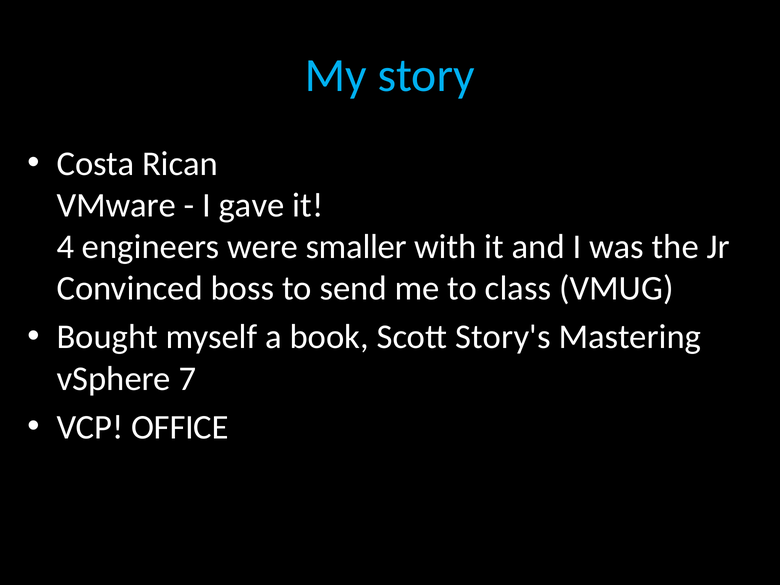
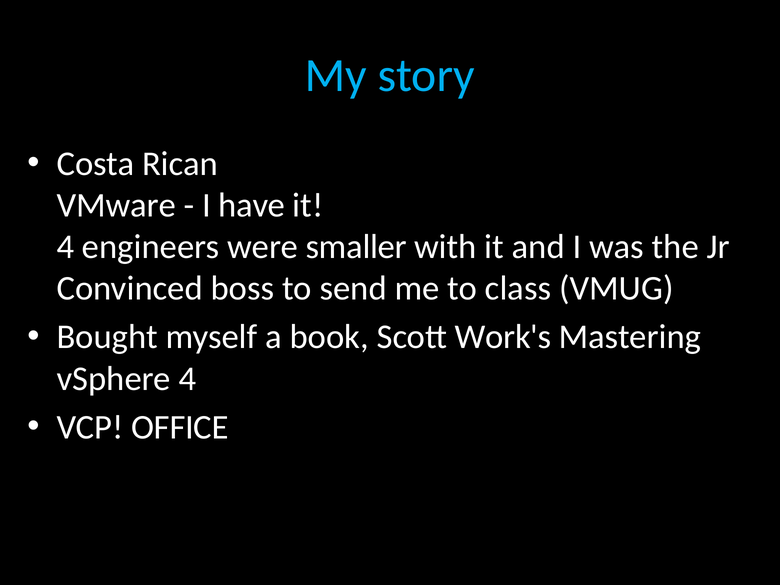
gave: gave -> have
Story's: Story's -> Work's
vSphere 7: 7 -> 4
